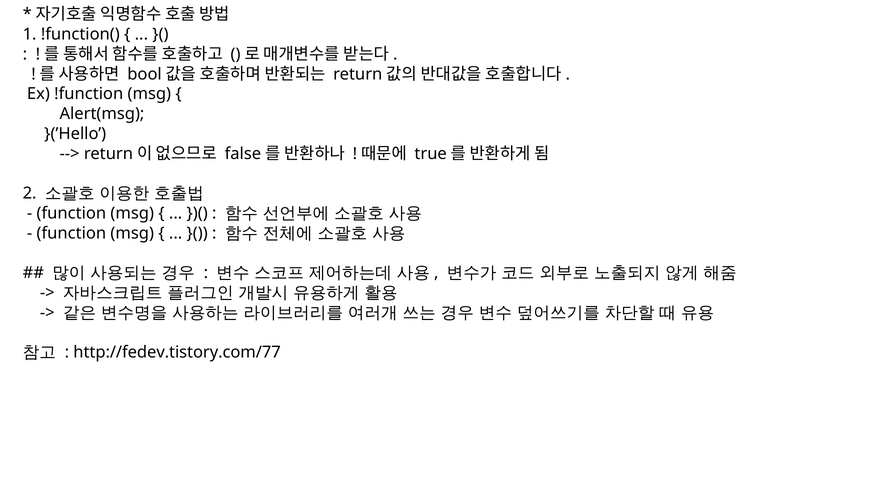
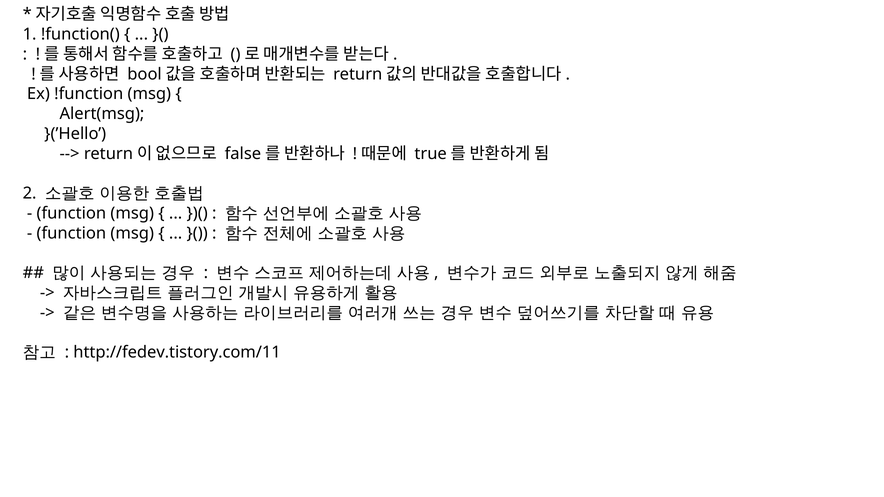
http://fedev.tistory.com/77: http://fedev.tistory.com/77 -> http://fedev.tistory.com/11
